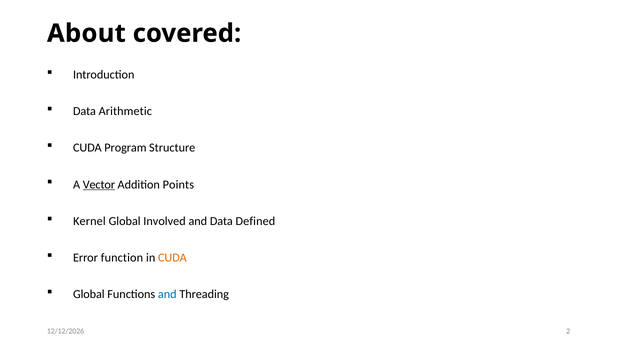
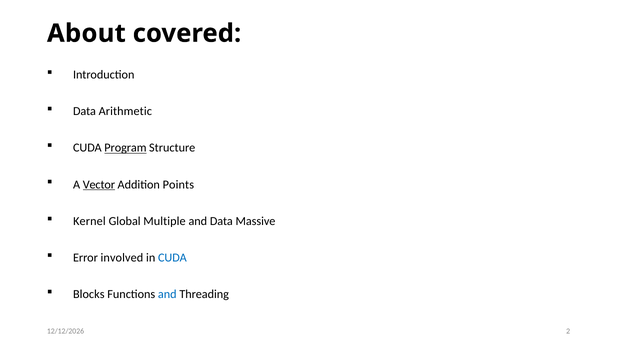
Program underline: none -> present
Involved: Involved -> Multiple
Defined: Defined -> Massive
function: function -> involved
CUDA at (172, 258) colour: orange -> blue
Global at (89, 294): Global -> Blocks
